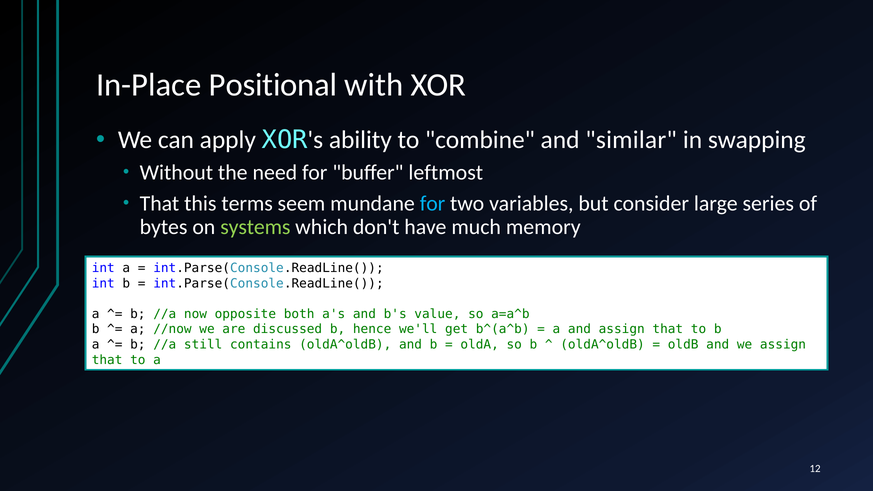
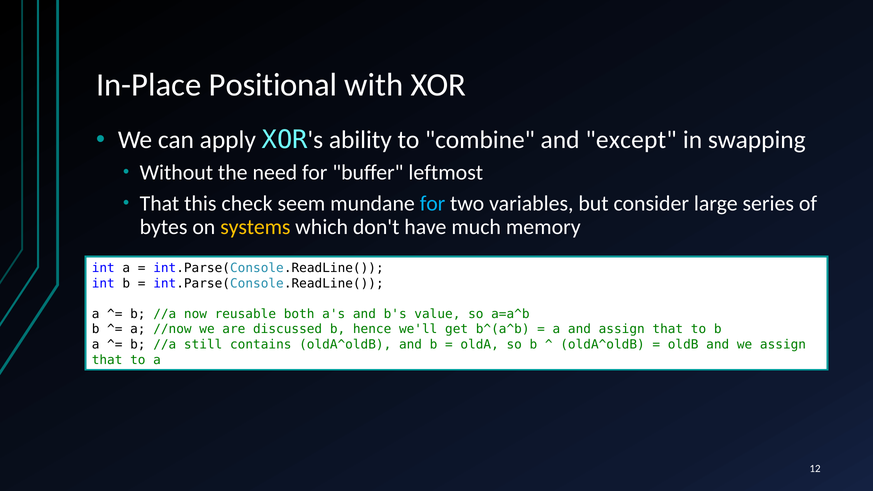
similar: similar -> except
terms: terms -> check
systems colour: light green -> yellow
opposite: opposite -> reusable
